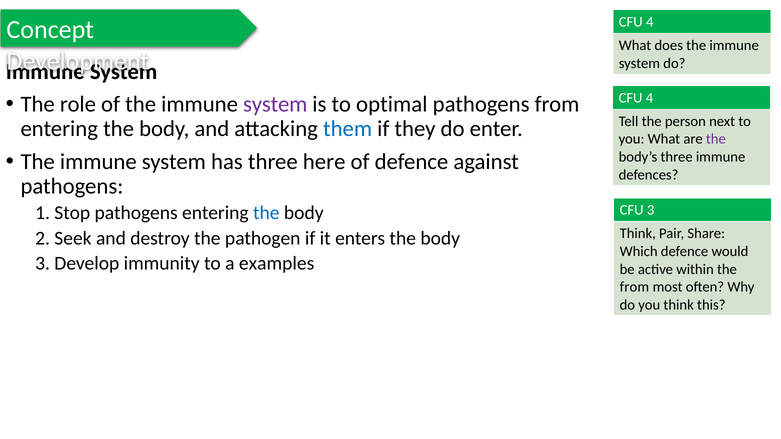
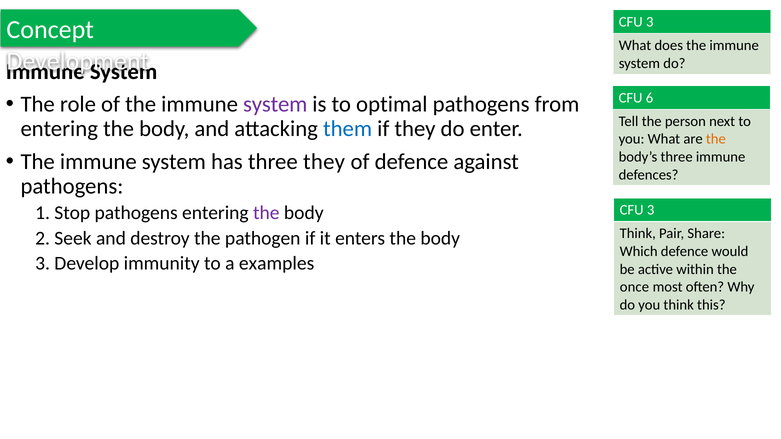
4 at (650, 22): 4 -> 3
4 at (650, 98): 4 -> 6
the at (716, 139) colour: purple -> orange
three here: here -> they
the at (266, 213) colour: blue -> purple
from at (634, 287): from -> once
